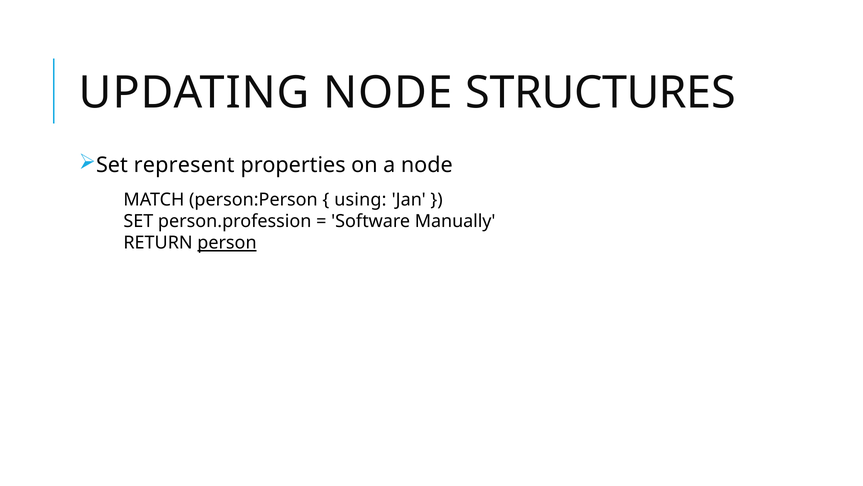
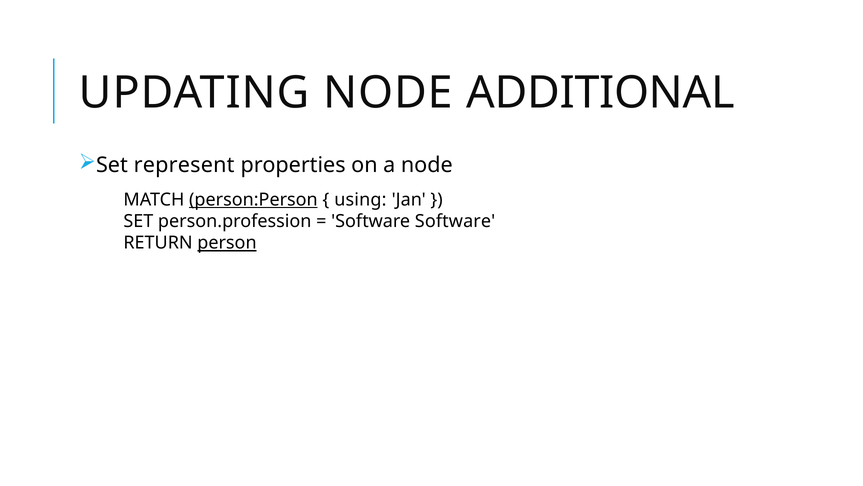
STRUCTURES: STRUCTURES -> ADDITIONAL
person:Person underline: none -> present
Software Manually: Manually -> Software
